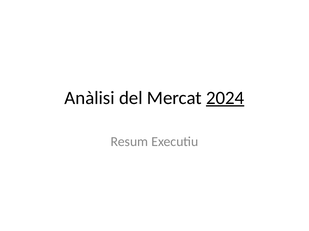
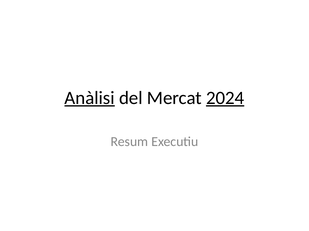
Anàlisi underline: none -> present
